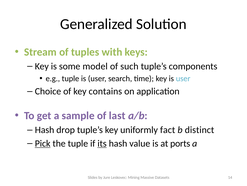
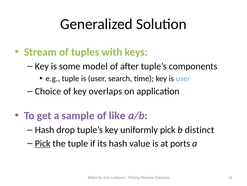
such: such -> after
contains: contains -> overlaps
last: last -> like
uniformly fact: fact -> pick
its underline: present -> none
